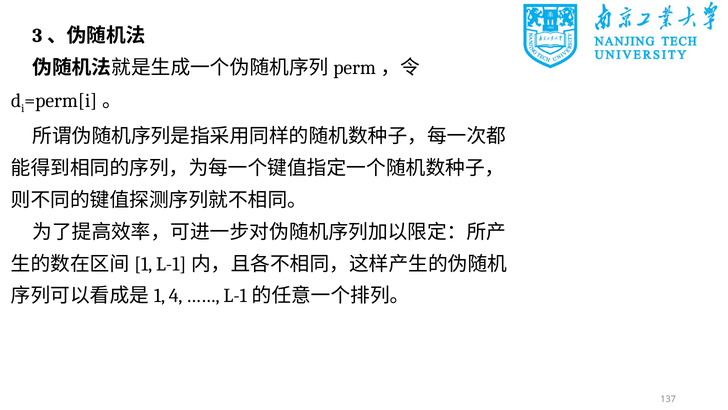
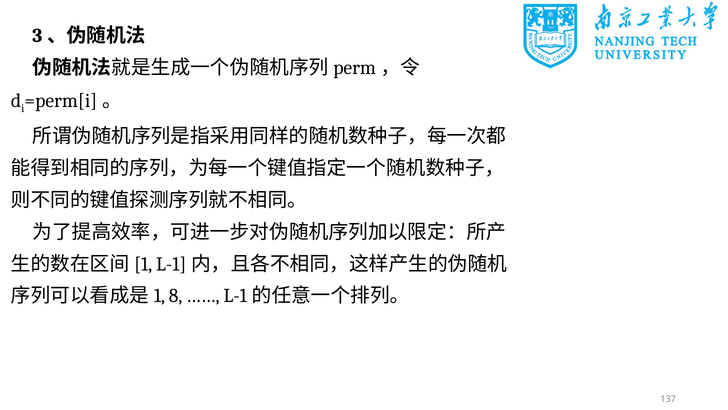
4: 4 -> 8
